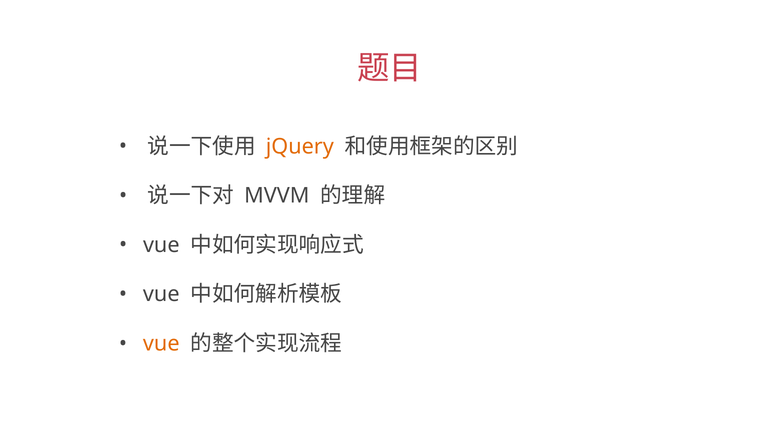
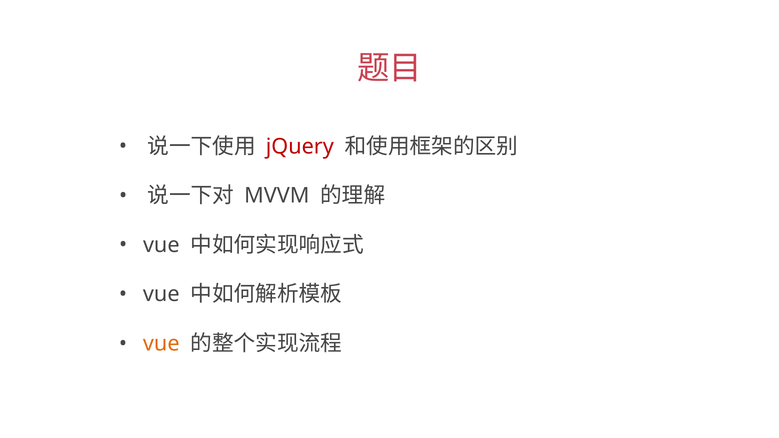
jQuery colour: orange -> red
